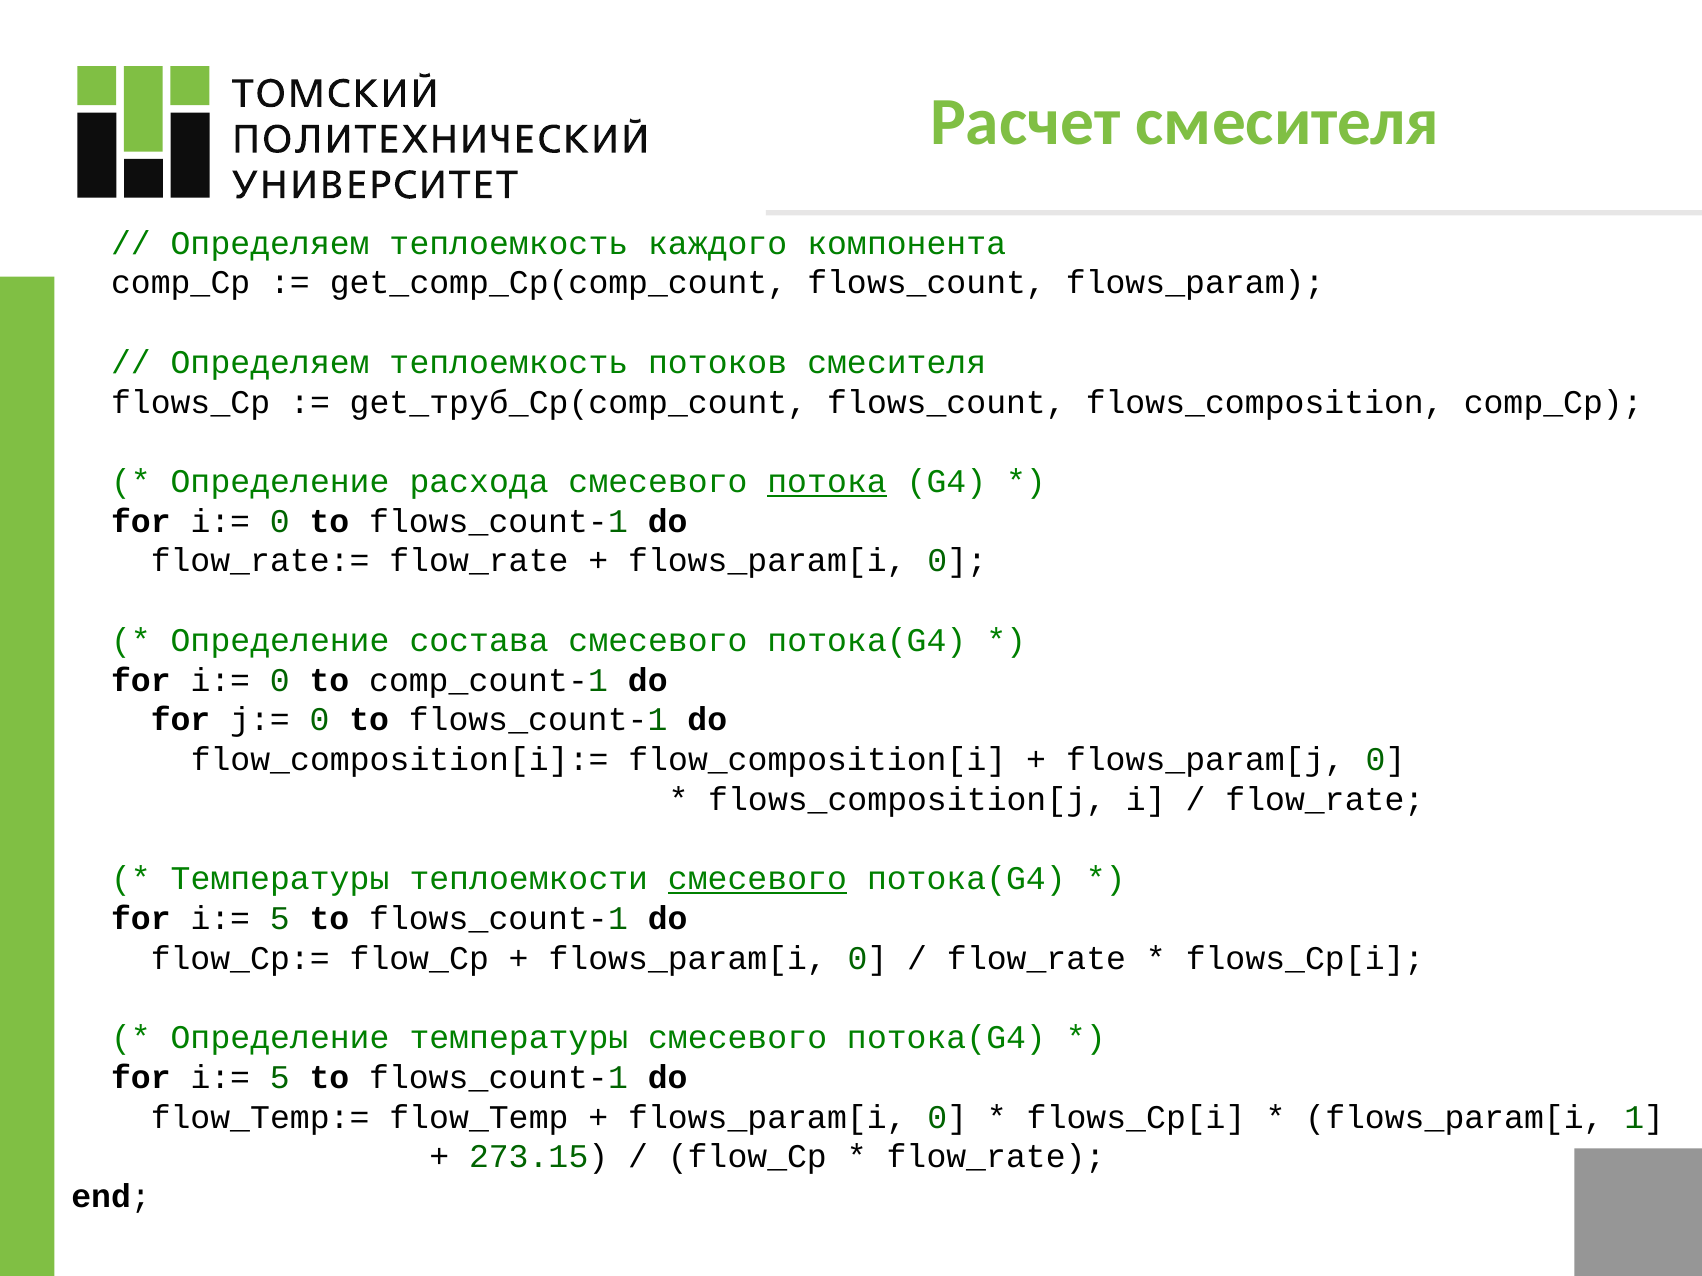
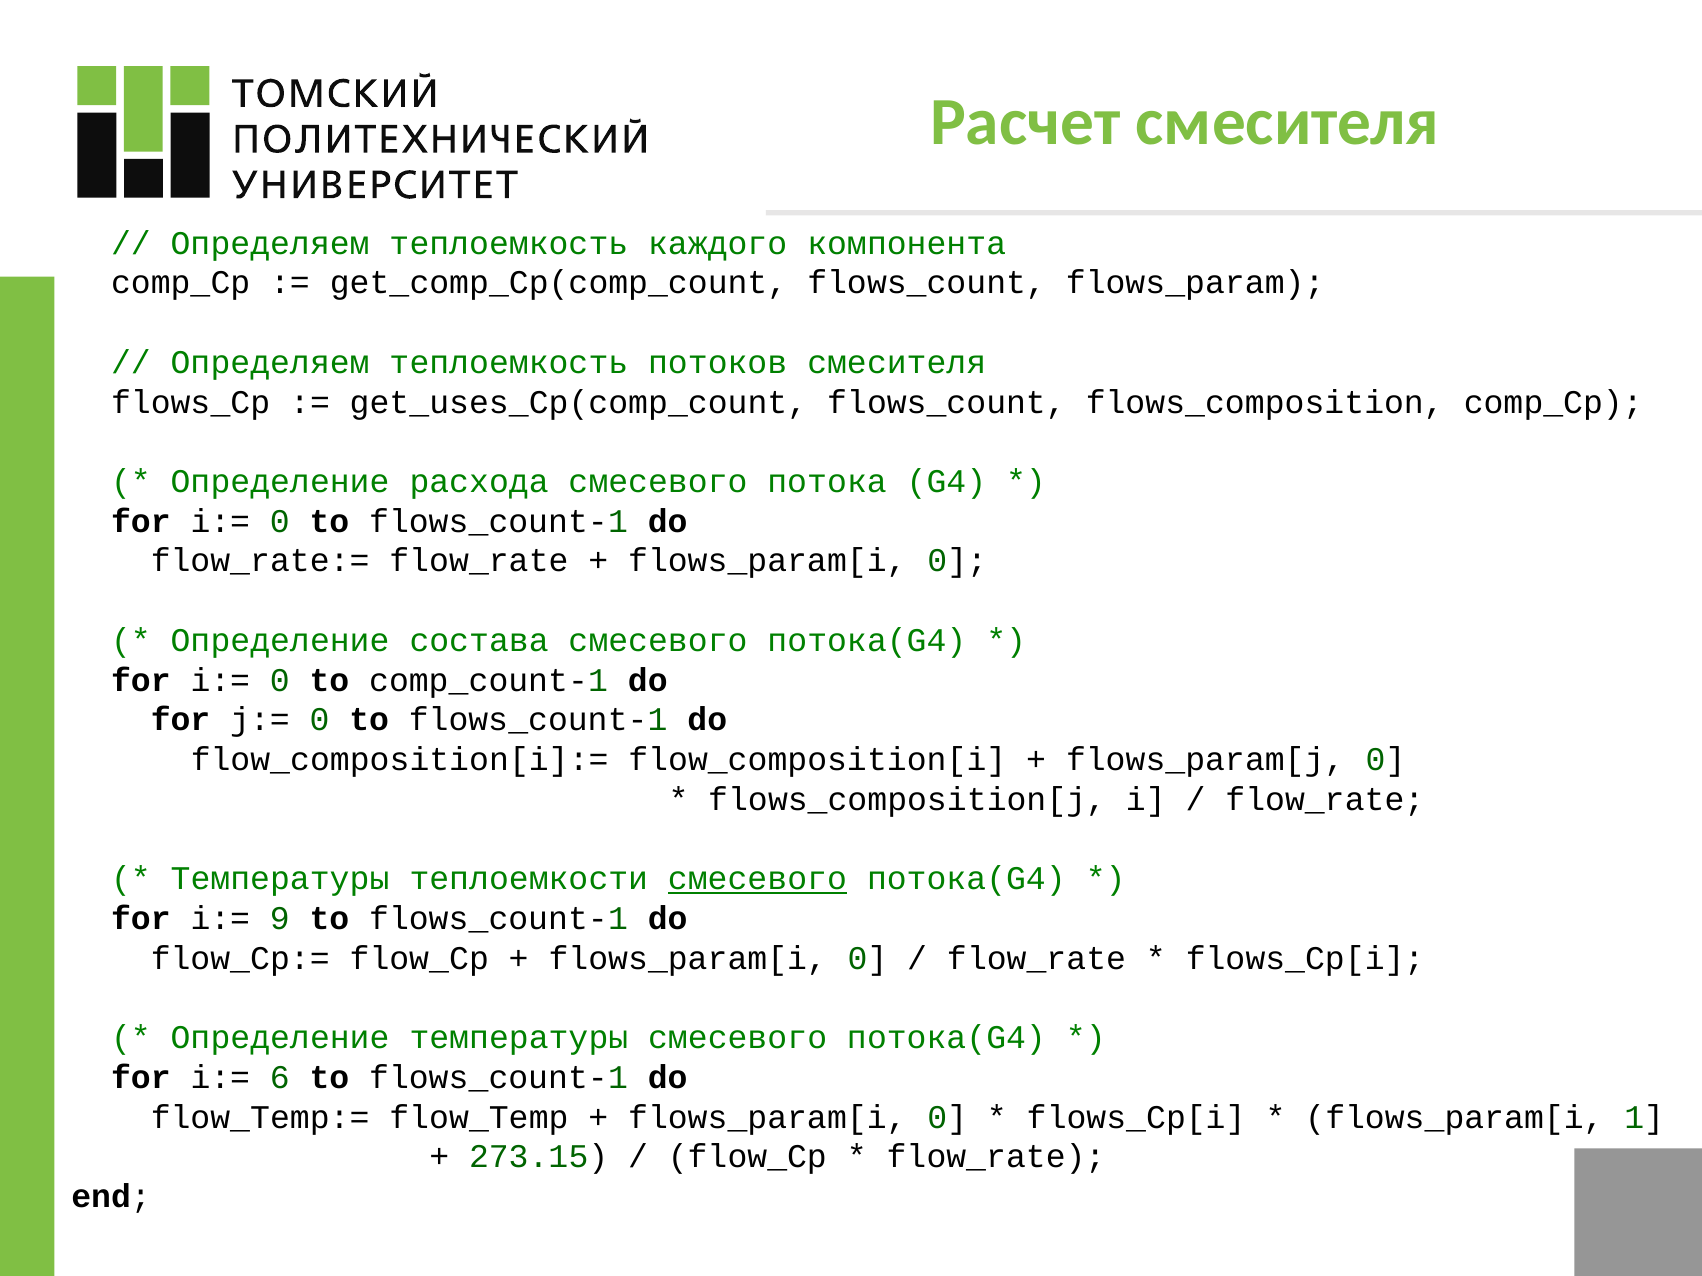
get_труб_Cp(comp_count: get_труб_Cp(comp_count -> get_uses_Cp(comp_count
потока underline: present -> none
5 at (280, 919): 5 -> 9
5 at (280, 1078): 5 -> 6
